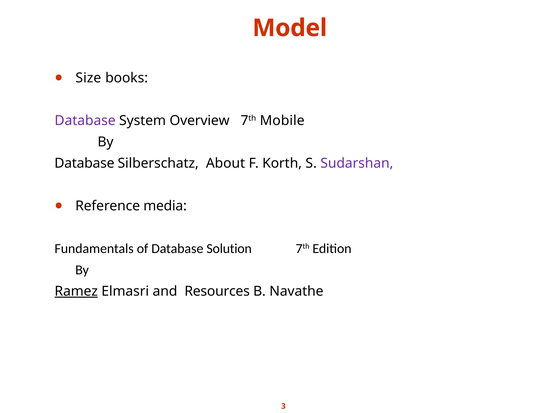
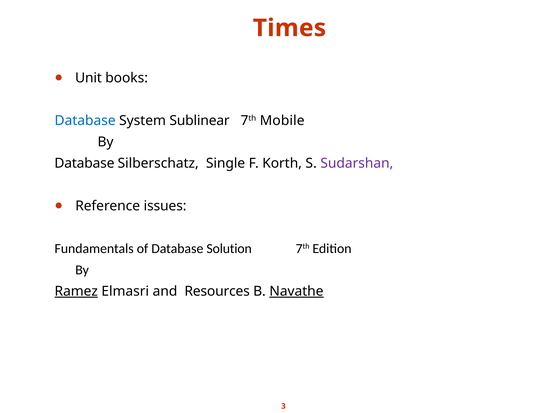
Model: Model -> Times
Size: Size -> Unit
Database at (85, 121) colour: purple -> blue
Overview: Overview -> Sublinear
About: About -> Single
media: media -> issues
Navathe underline: none -> present
